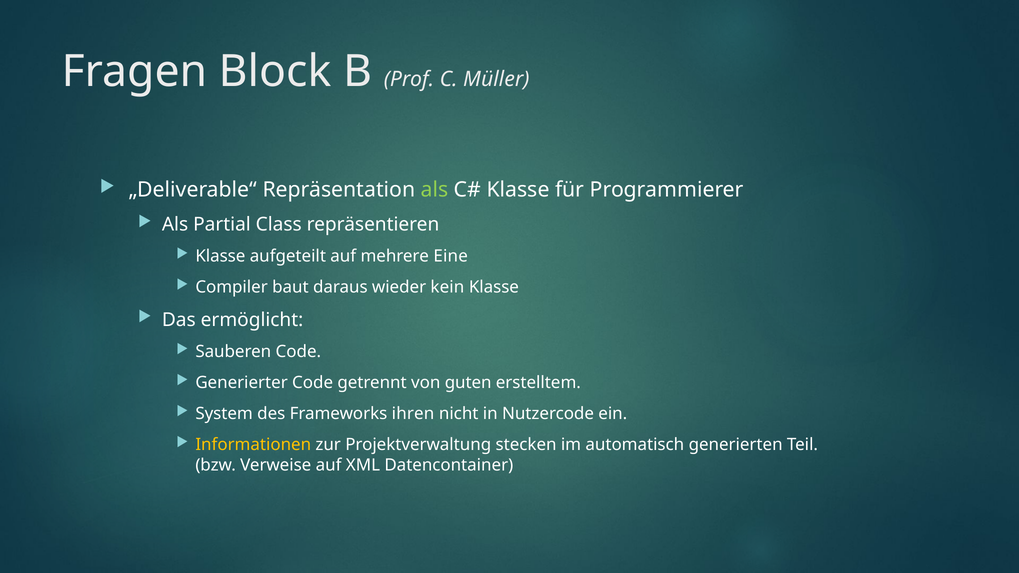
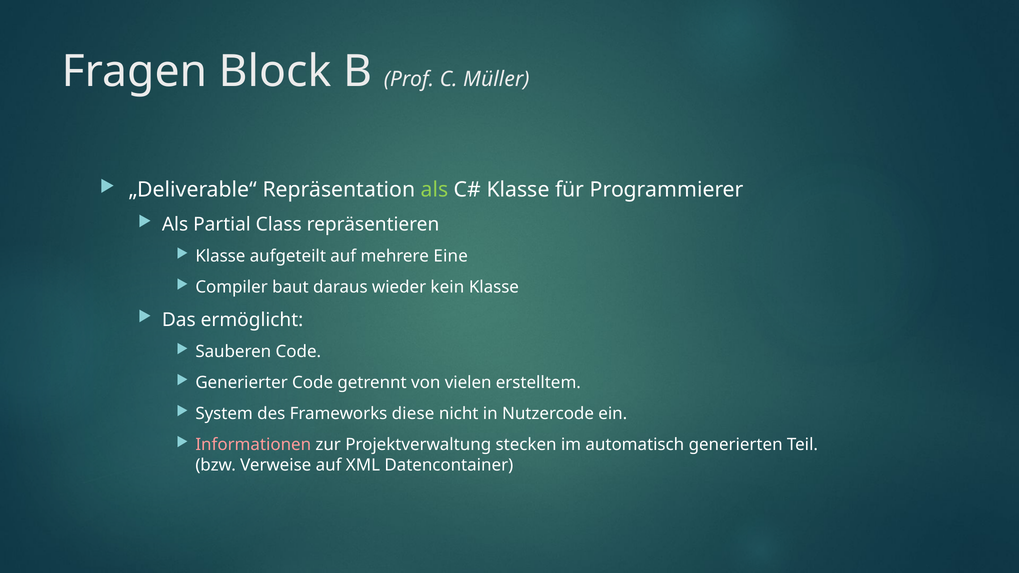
guten: guten -> vielen
ihren: ihren -> diese
Informationen colour: yellow -> pink
